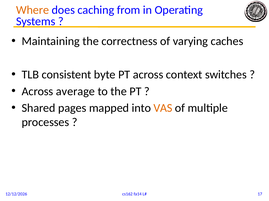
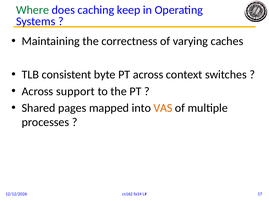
Where colour: orange -> green
from: from -> keep
average: average -> support
